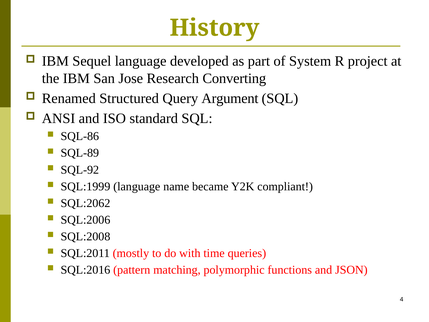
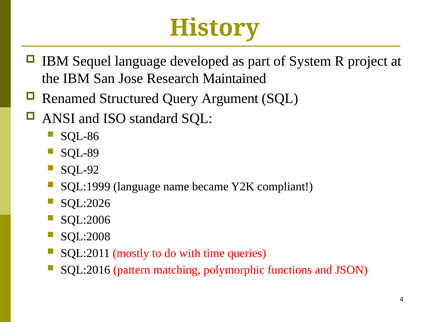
Converting: Converting -> Maintained
SQL:2062: SQL:2062 -> SQL:2026
